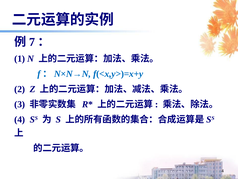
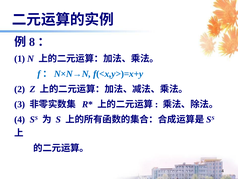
7: 7 -> 8
